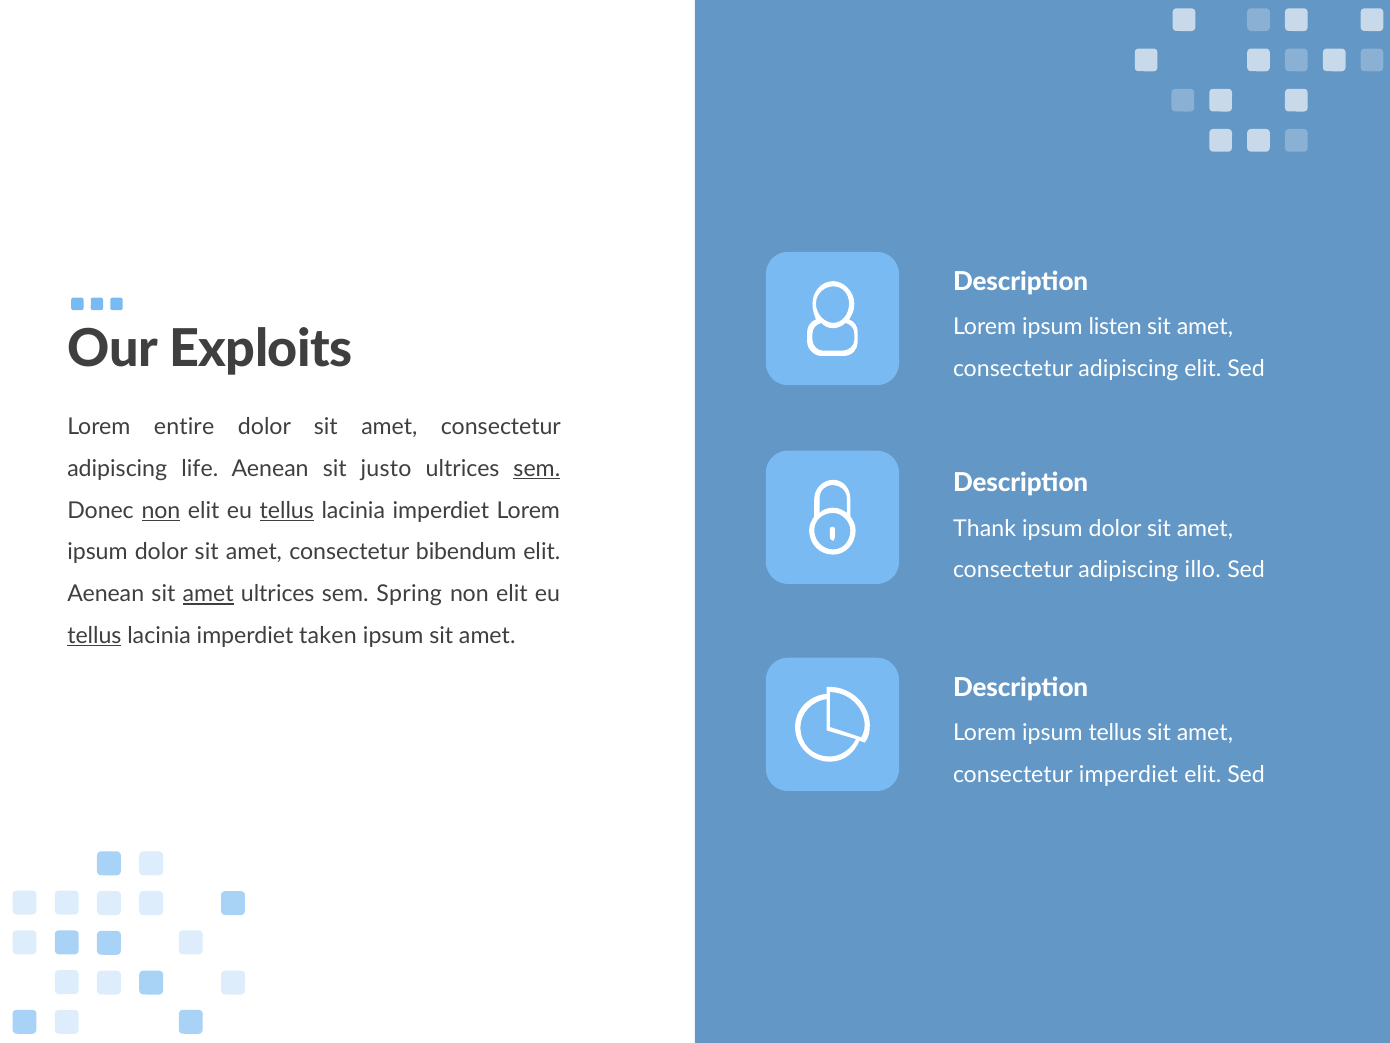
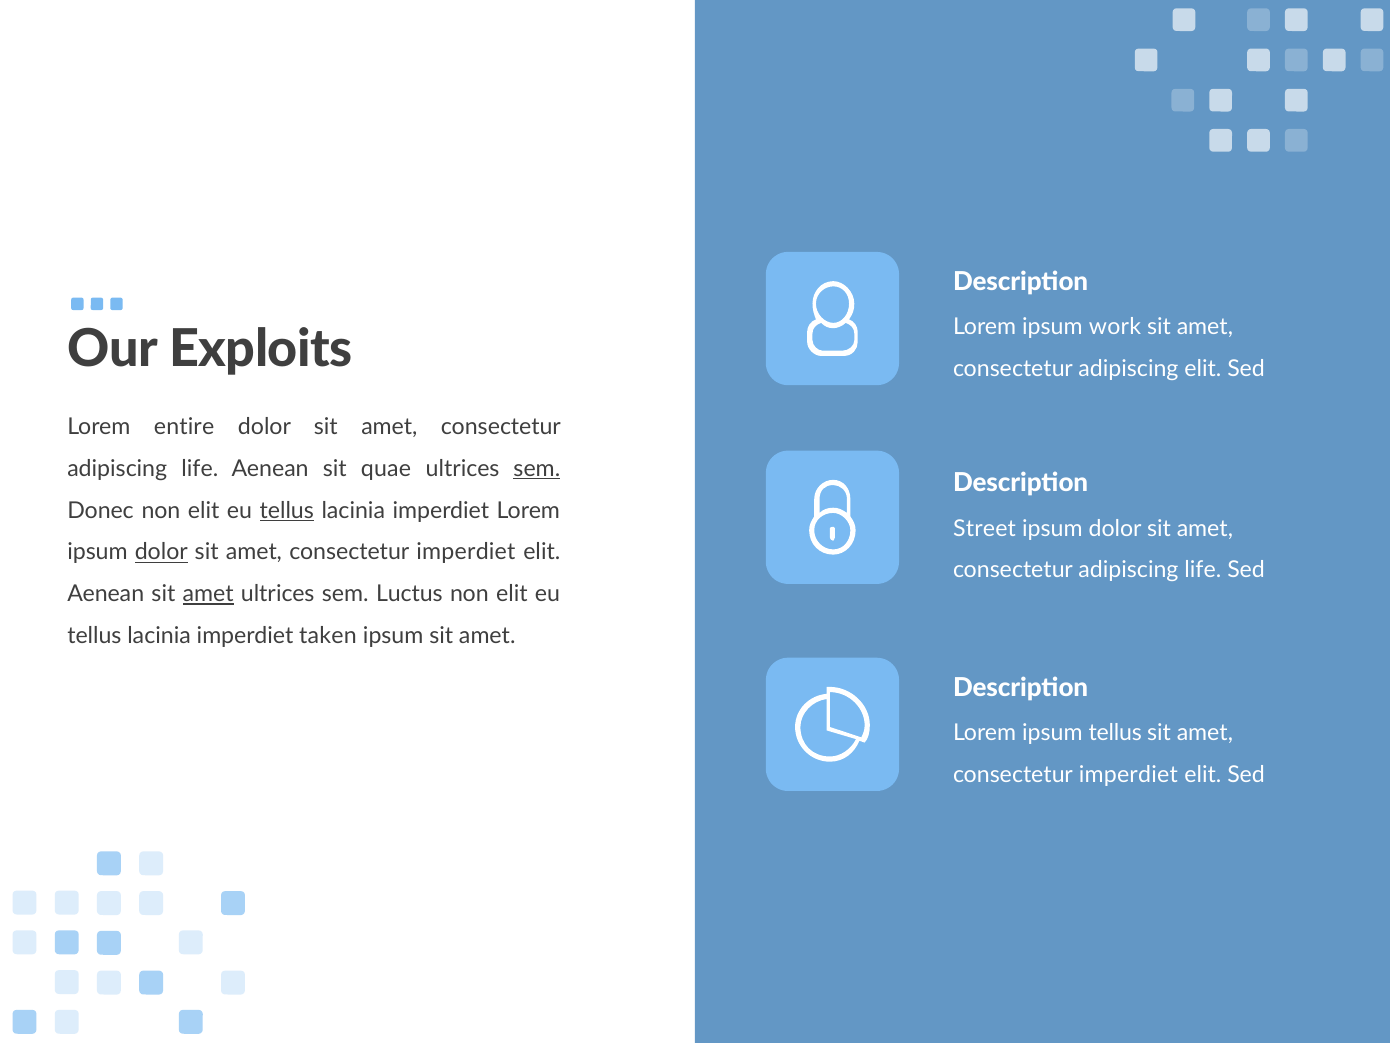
listen: listen -> work
justo: justo -> quae
non at (161, 510) underline: present -> none
Thank: Thank -> Street
dolor at (161, 552) underline: none -> present
bibendum at (466, 552): bibendum -> imperdiet
illo at (1203, 570): illo -> life
Spring: Spring -> Luctus
tellus at (94, 635) underline: present -> none
